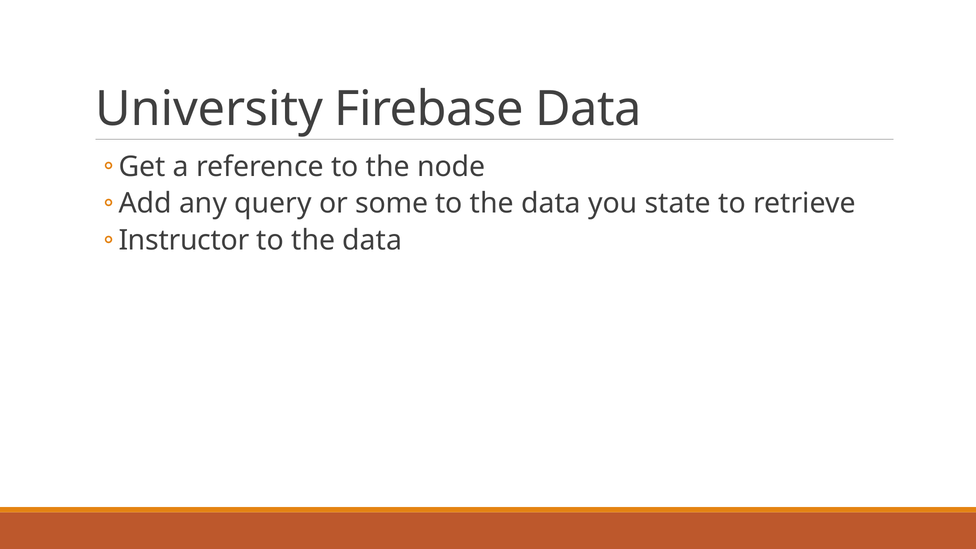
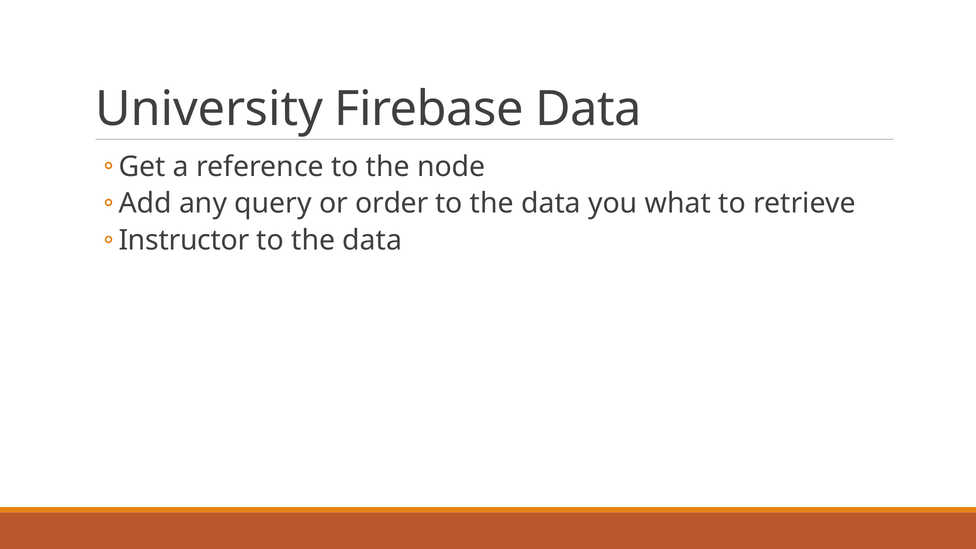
some: some -> order
state: state -> what
